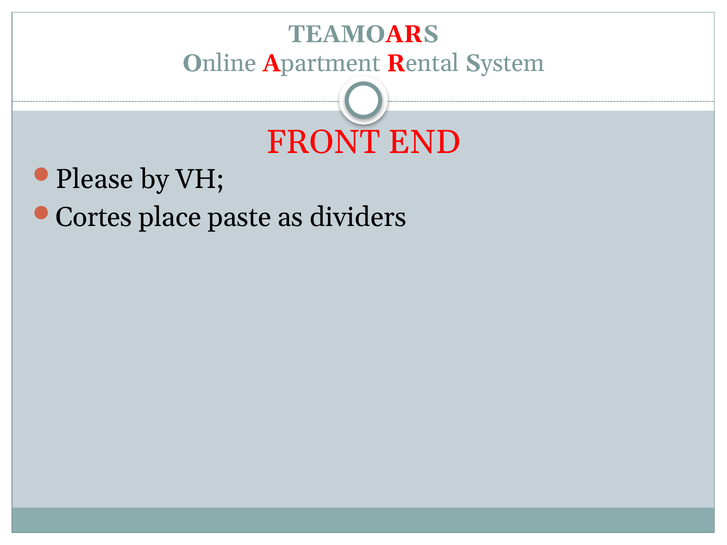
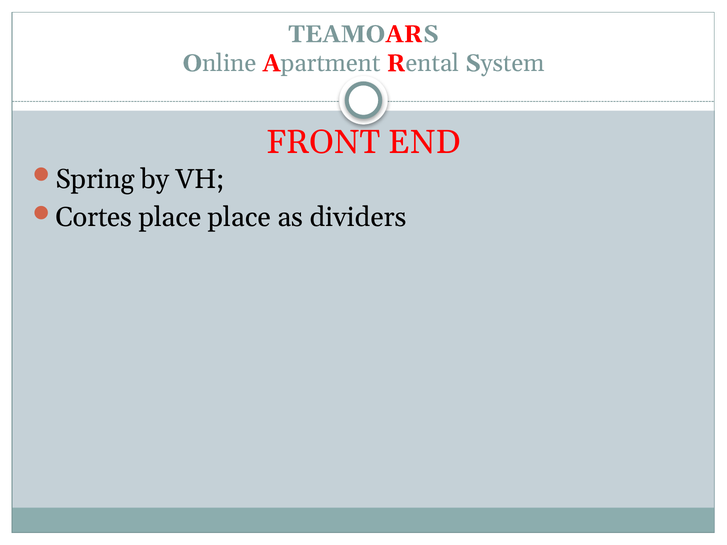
Please: Please -> Spring
place paste: paste -> place
